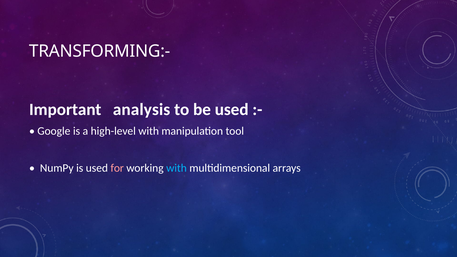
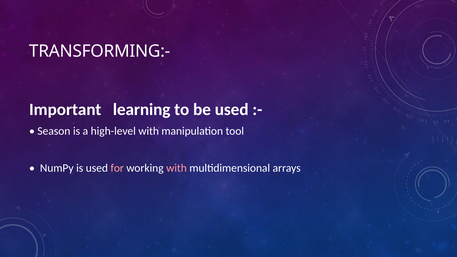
analysis: analysis -> learning
Google: Google -> Season
with at (177, 168) colour: light blue -> pink
